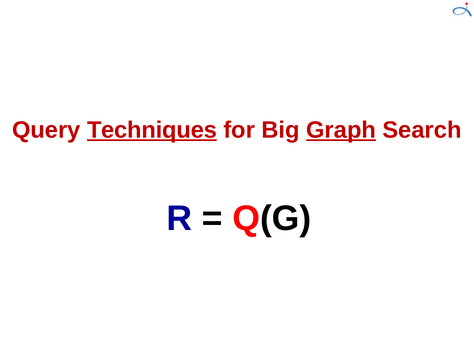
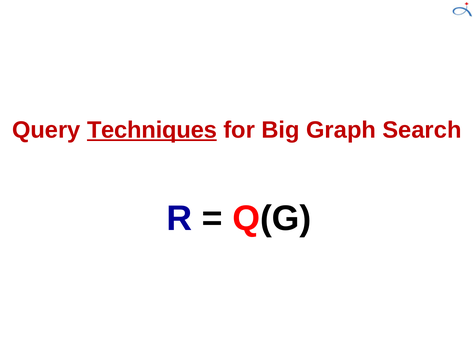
Graph underline: present -> none
